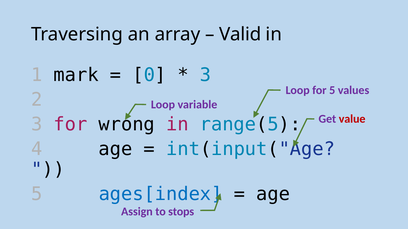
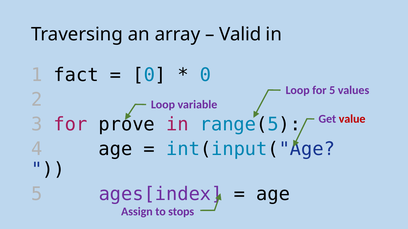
mark: mark -> fact
3 at (206, 75): 3 -> 0
wrong: wrong -> prove
ages[index colour: blue -> purple
